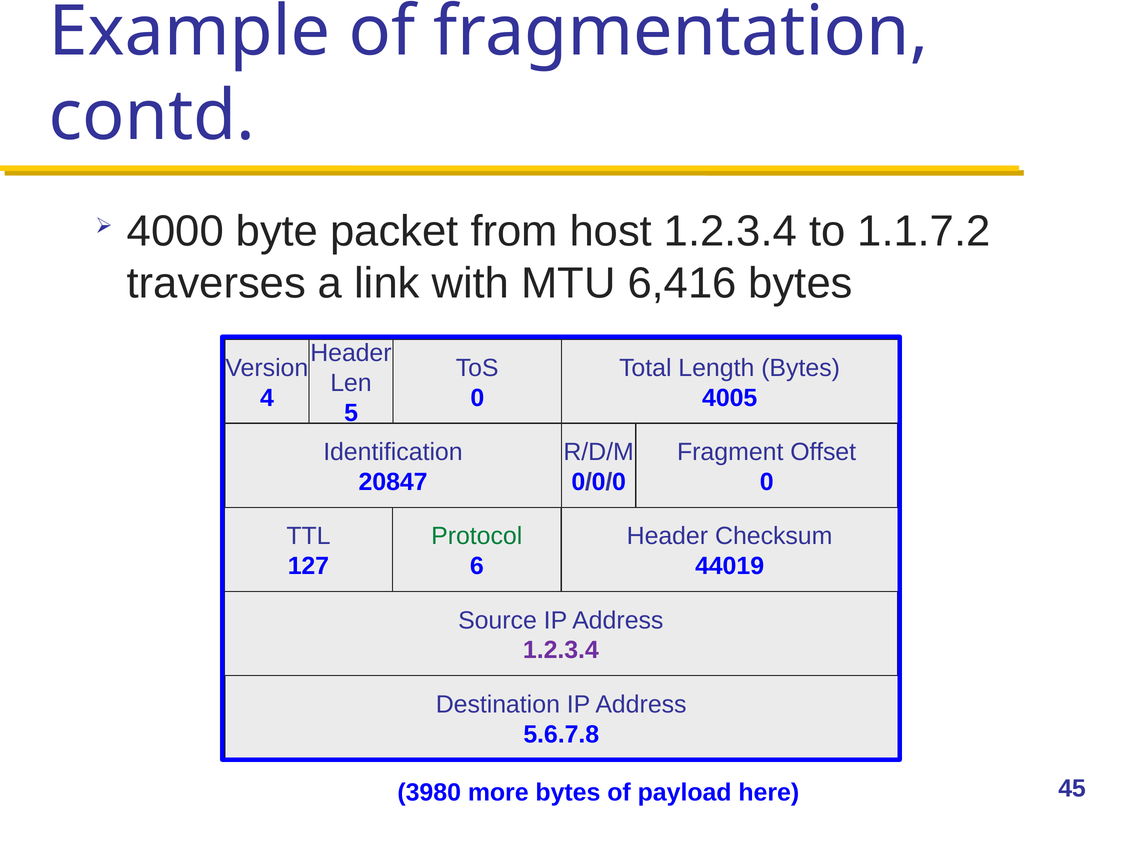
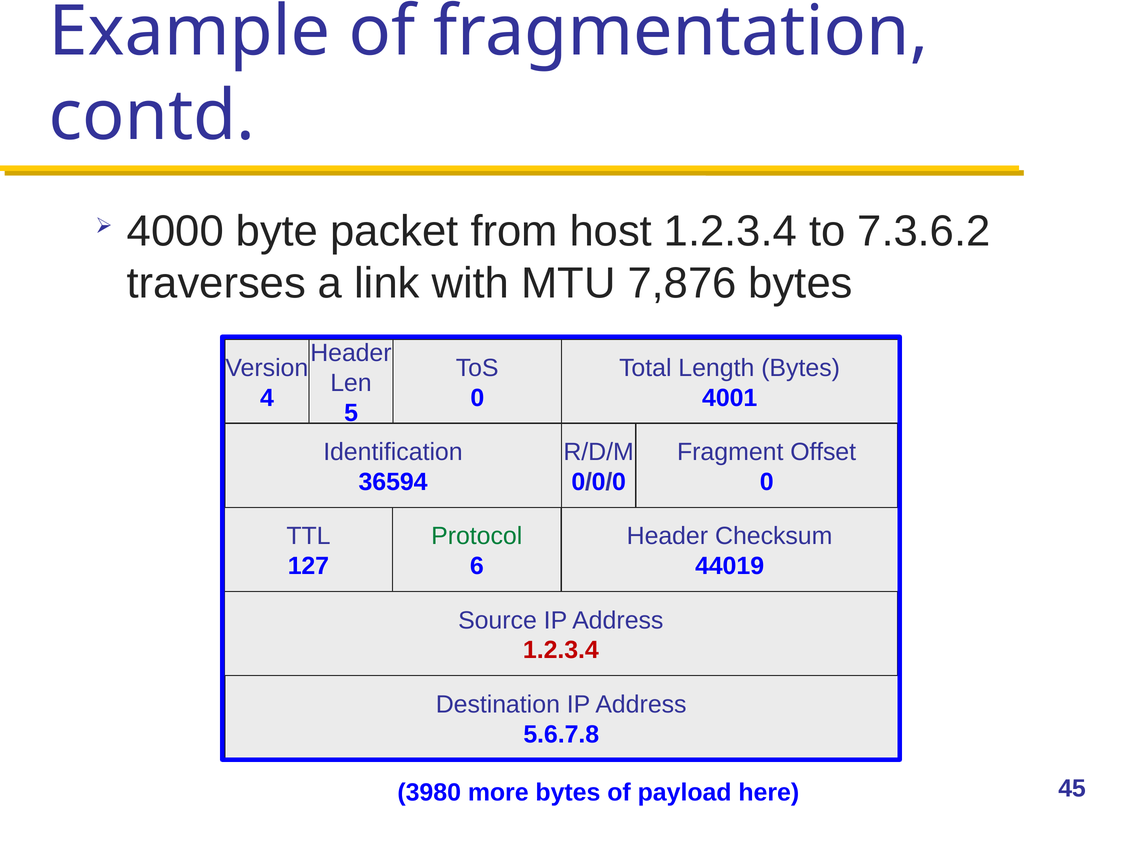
1.1.7.2: 1.1.7.2 -> 7.3.6.2
6,416: 6,416 -> 7,876
4005: 4005 -> 4001
20847: 20847 -> 36594
1.2.3.4 at (561, 651) colour: purple -> red
